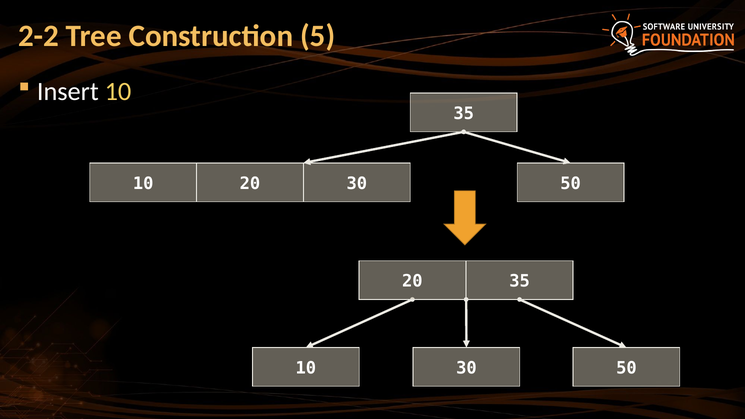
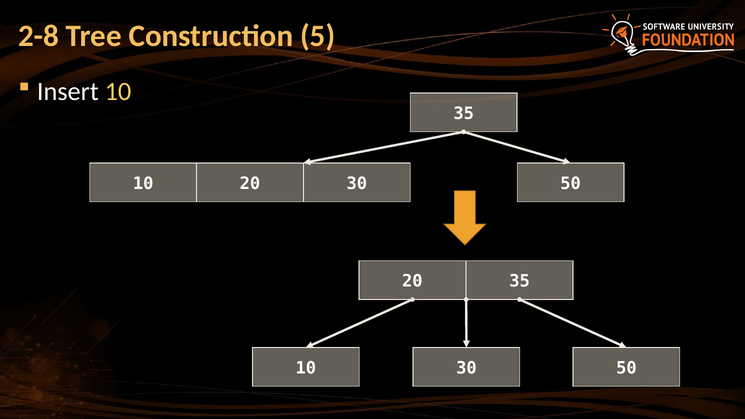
2-2: 2-2 -> 2-8
